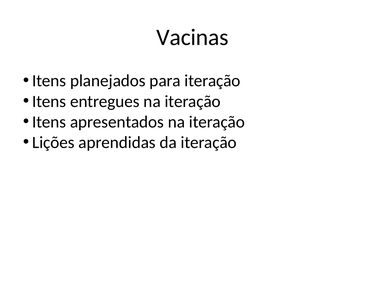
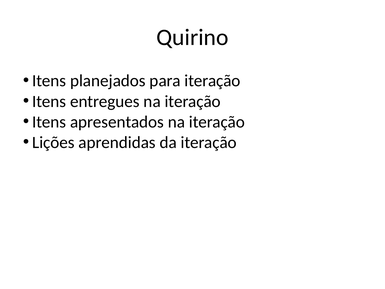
Vacinas: Vacinas -> Quirino
